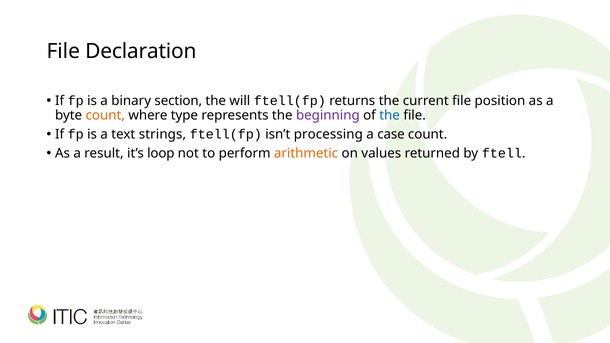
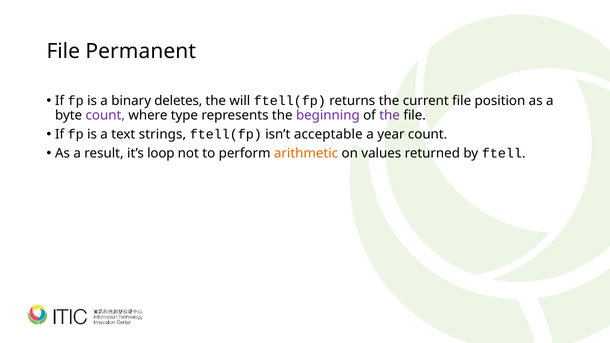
Declaration: Declaration -> Permanent
section: section -> deletes
count at (105, 115) colour: orange -> purple
the at (390, 115) colour: blue -> purple
processing: processing -> acceptable
case: case -> year
